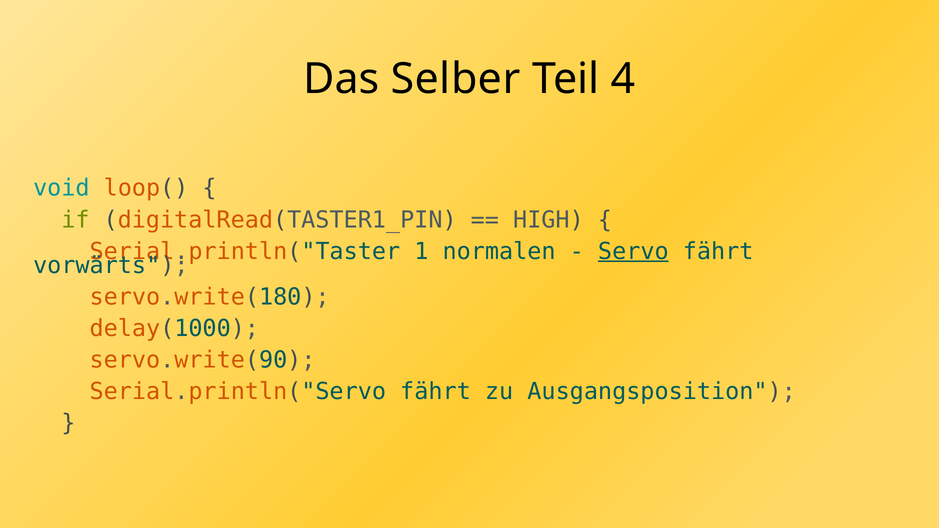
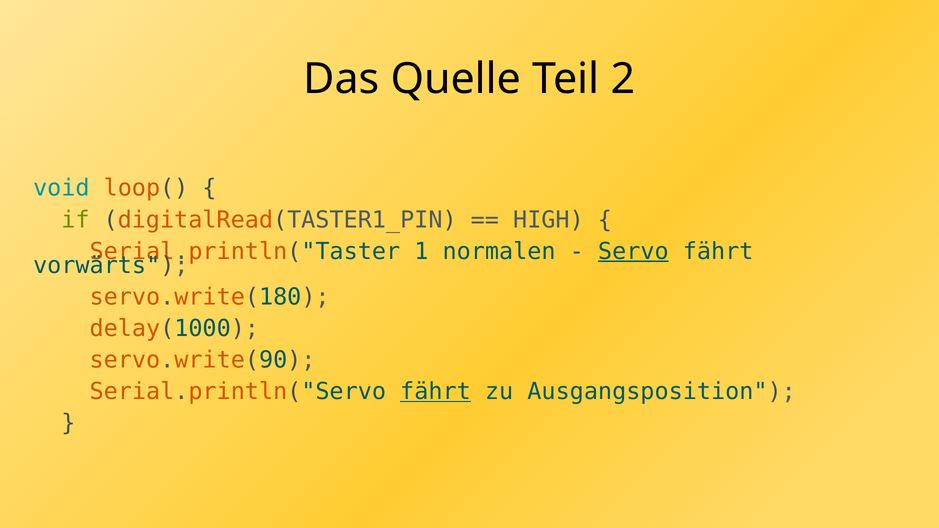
Selber: Selber -> Quelle
4: 4 -> 2
fährt at (435, 392) underline: none -> present
